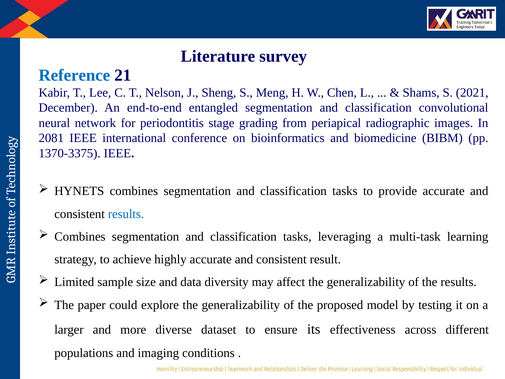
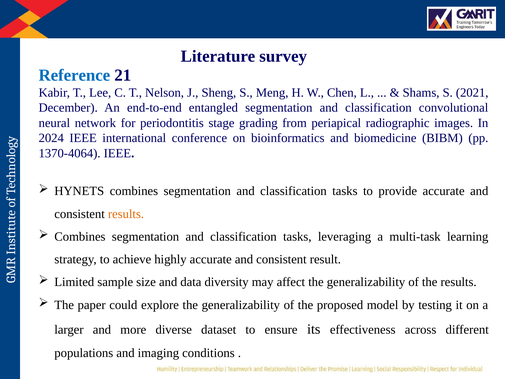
2081: 2081 -> 2024
1370-3375: 1370-3375 -> 1370-4064
results at (126, 214) colour: blue -> orange
